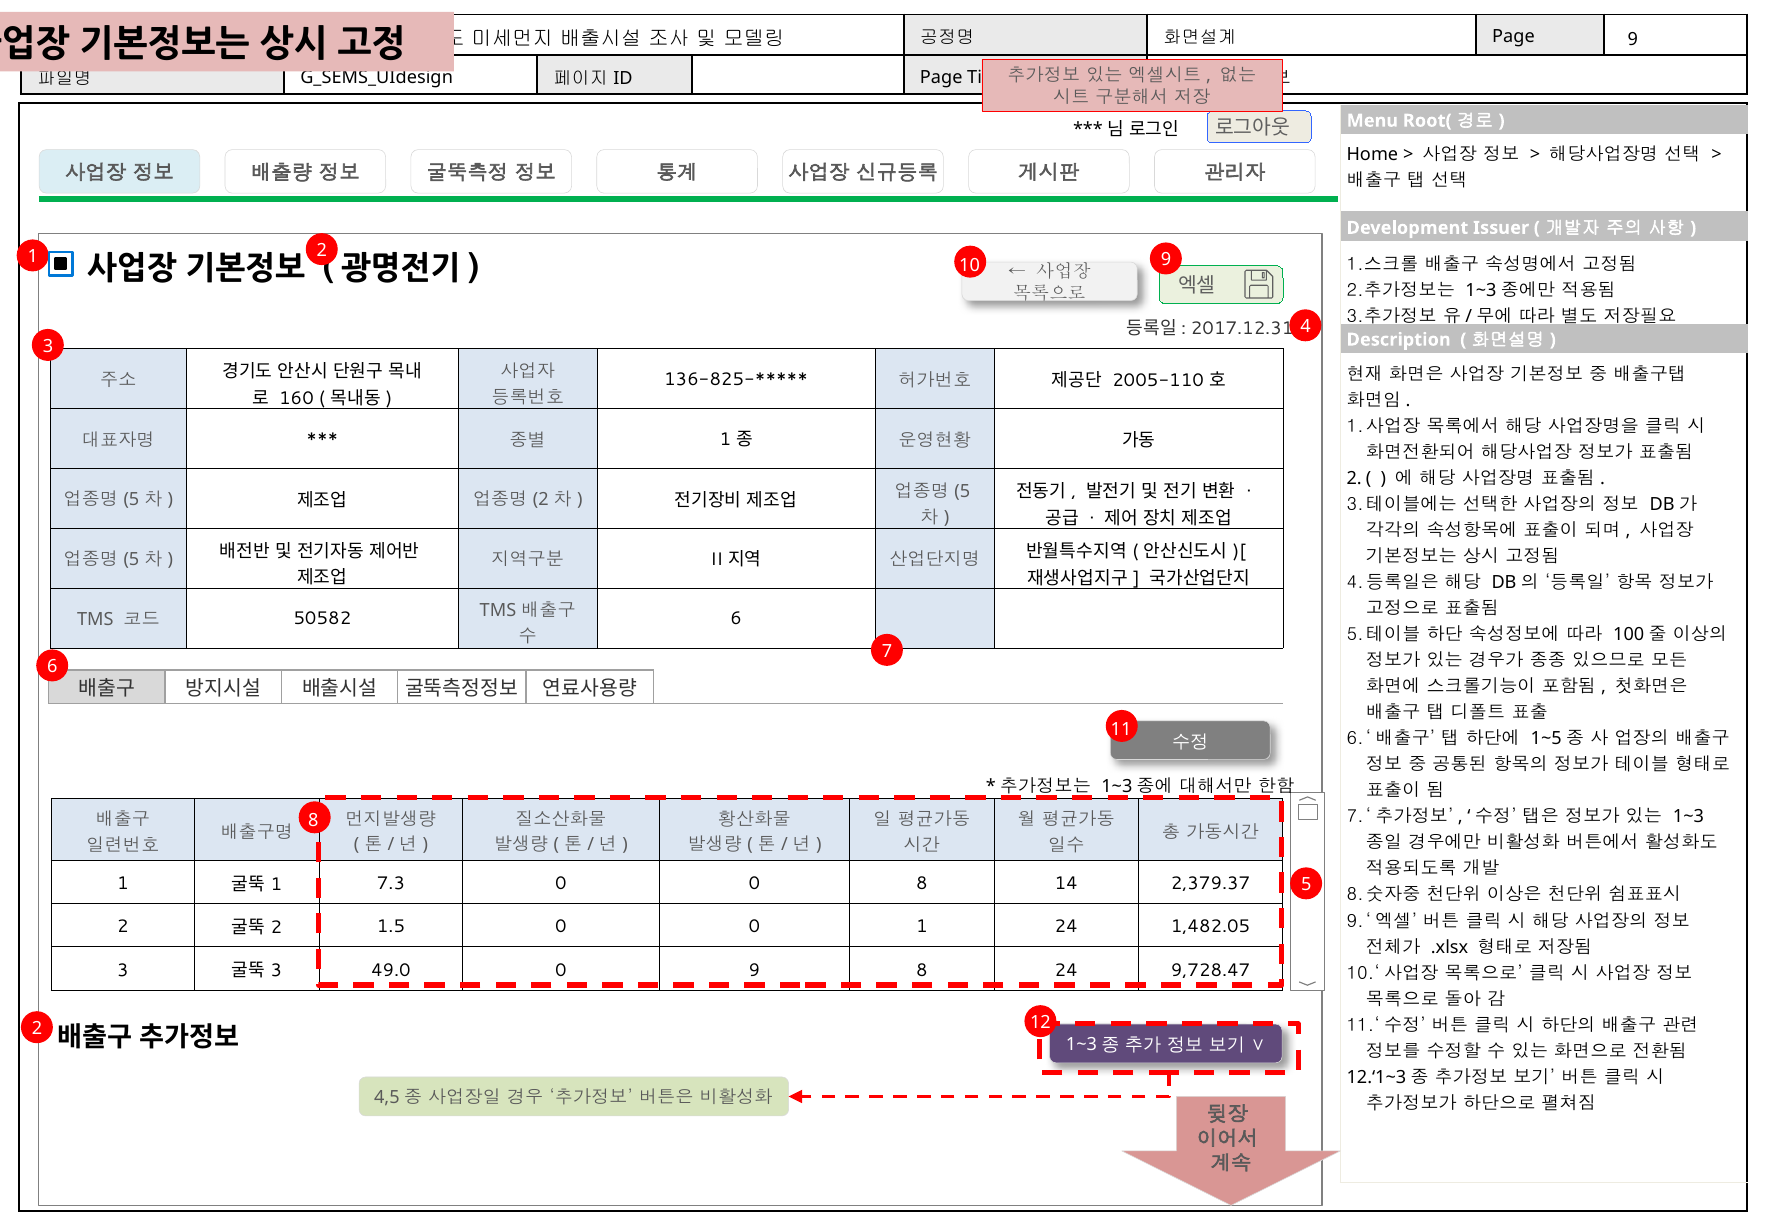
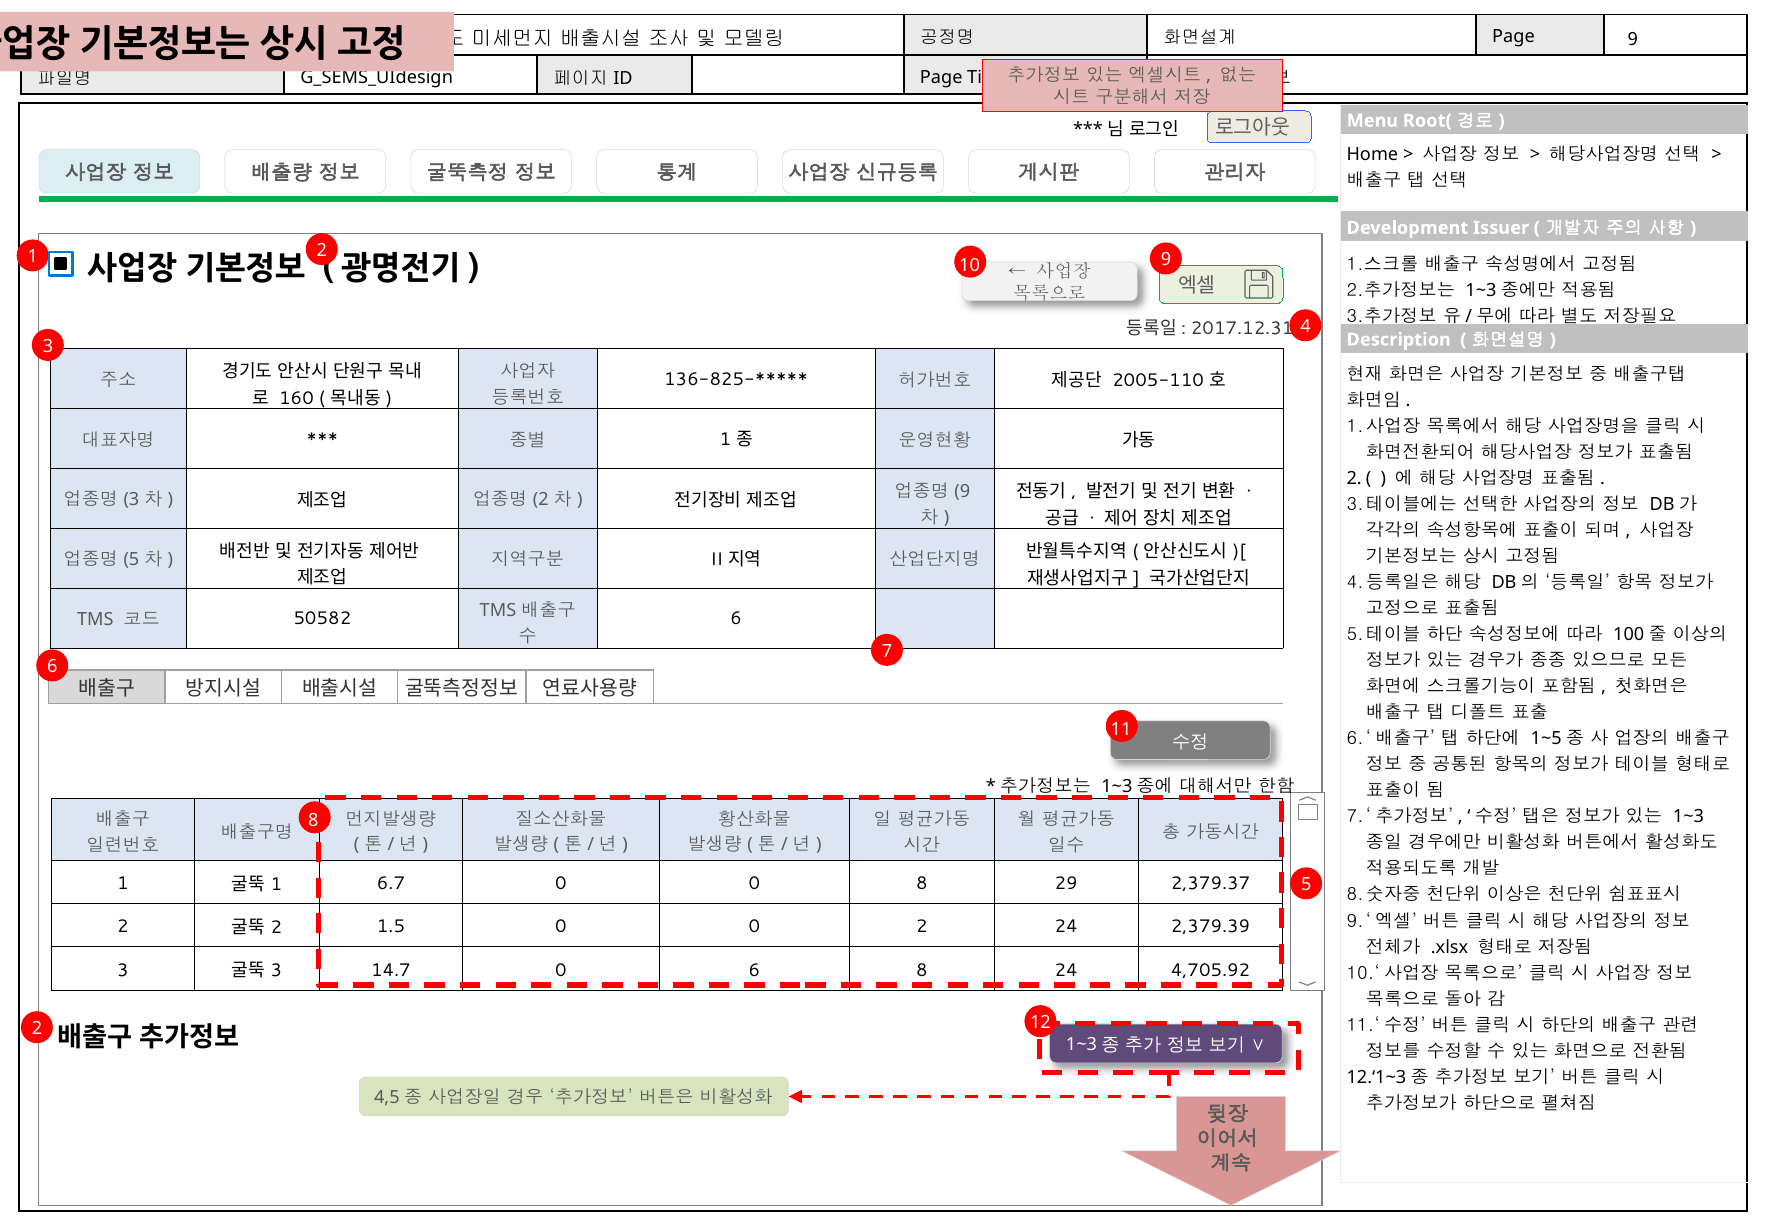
5 at (962, 491): 5 -> 9
5 at (131, 500): 5 -> 3
7.3: 7.3 -> 6.7
14: 14 -> 29
0 1: 1 -> 2
1,482.05: 1,482.05 -> 2,379.39
49.0: 49.0 -> 14.7
0 9: 9 -> 6
9,728.47: 9,728.47 -> 4,705.92
